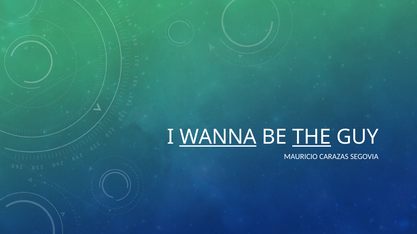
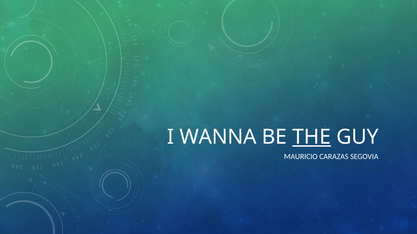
WANNA underline: present -> none
